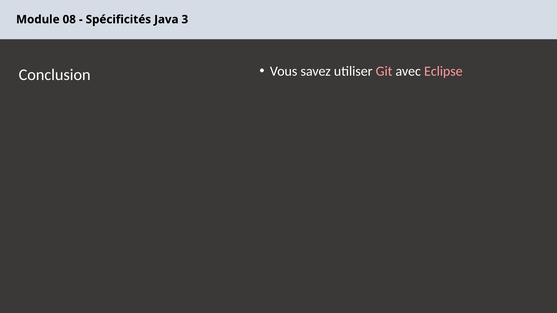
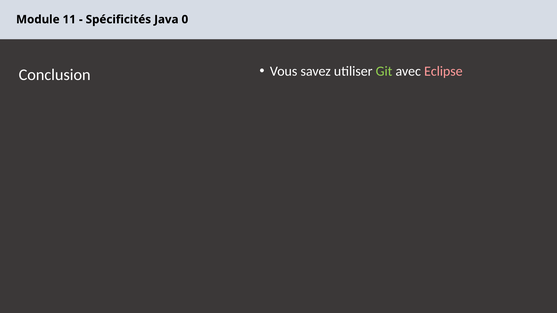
08: 08 -> 11
3: 3 -> 0
Git colour: pink -> light green
